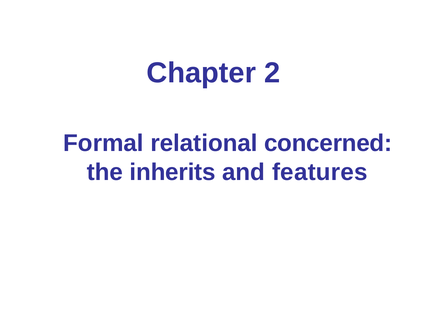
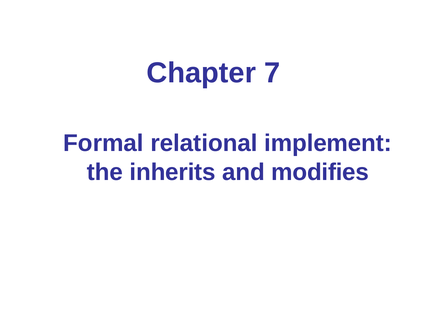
2: 2 -> 7
concerned: concerned -> implement
features: features -> modifies
